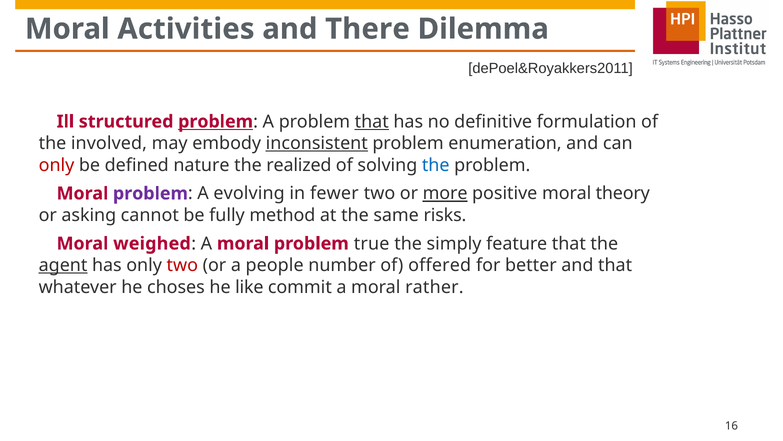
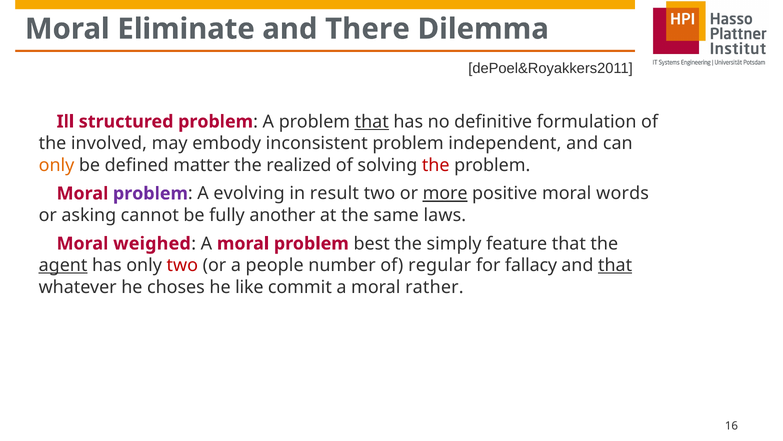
Activities: Activities -> Eliminate
problem at (216, 121) underline: present -> none
inconsistent underline: present -> none
enumeration: enumeration -> independent
only at (57, 165) colour: red -> orange
nature: nature -> matter
the at (436, 165) colour: blue -> red
fewer: fewer -> result
theory: theory -> words
method: method -> another
risks: risks -> laws
true: true -> best
offered: offered -> regular
better: better -> fallacy
that at (615, 265) underline: none -> present
